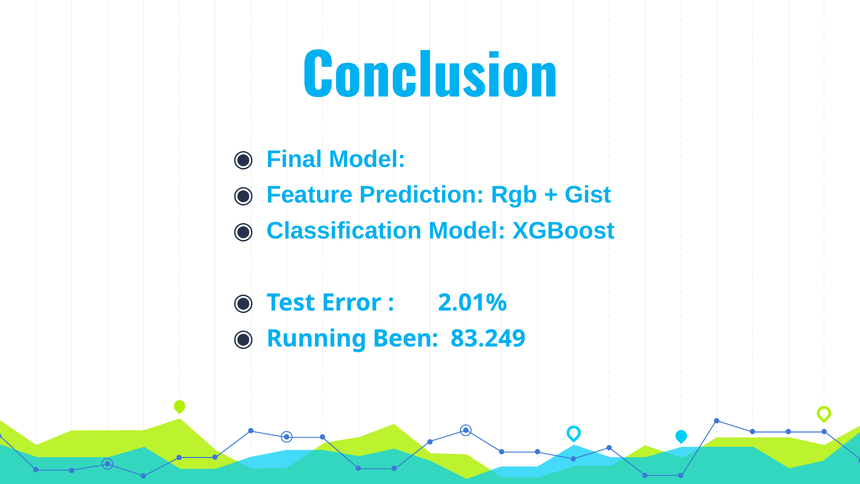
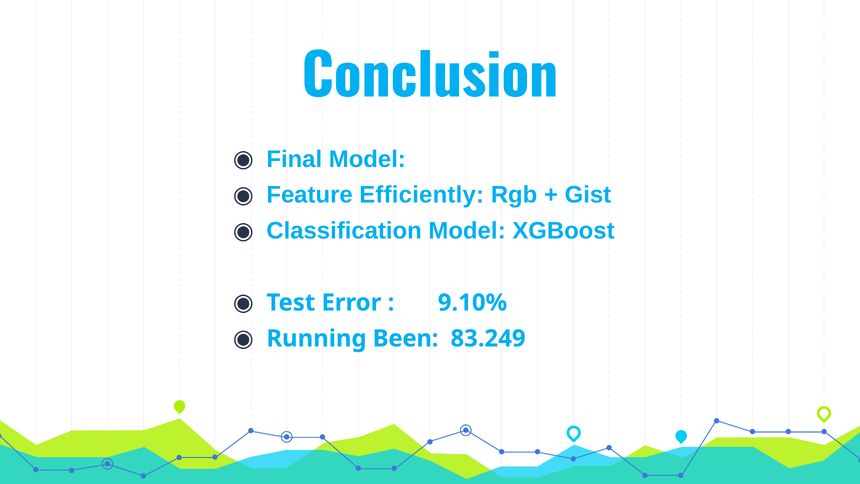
Prediction: Prediction -> Efficiently
2.01%: 2.01% -> 9.10%
